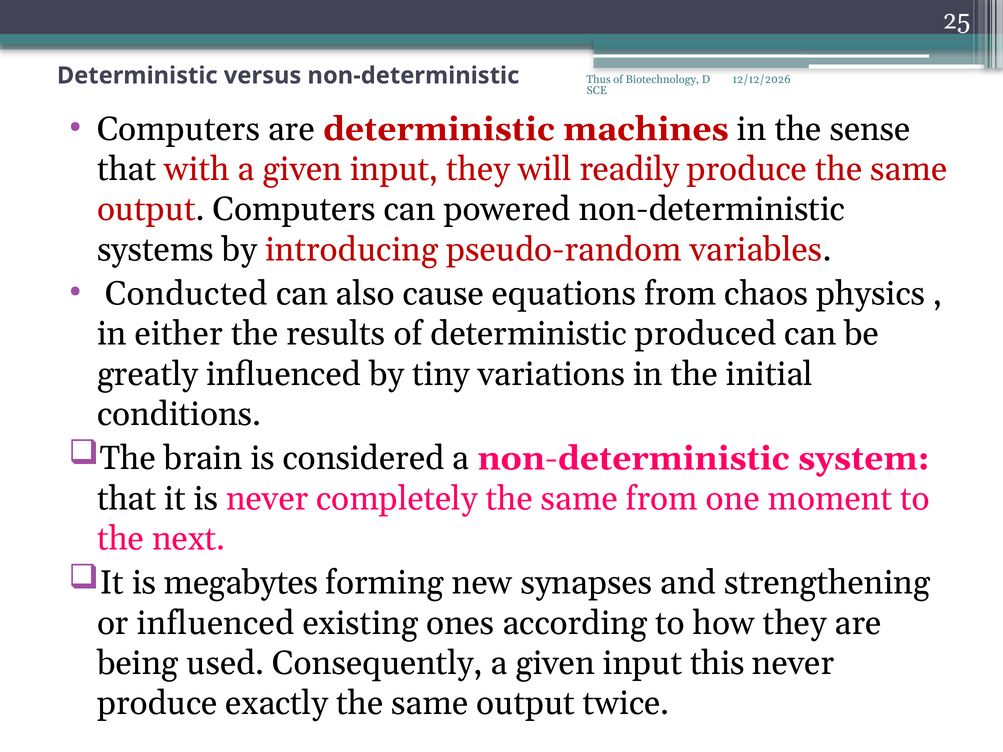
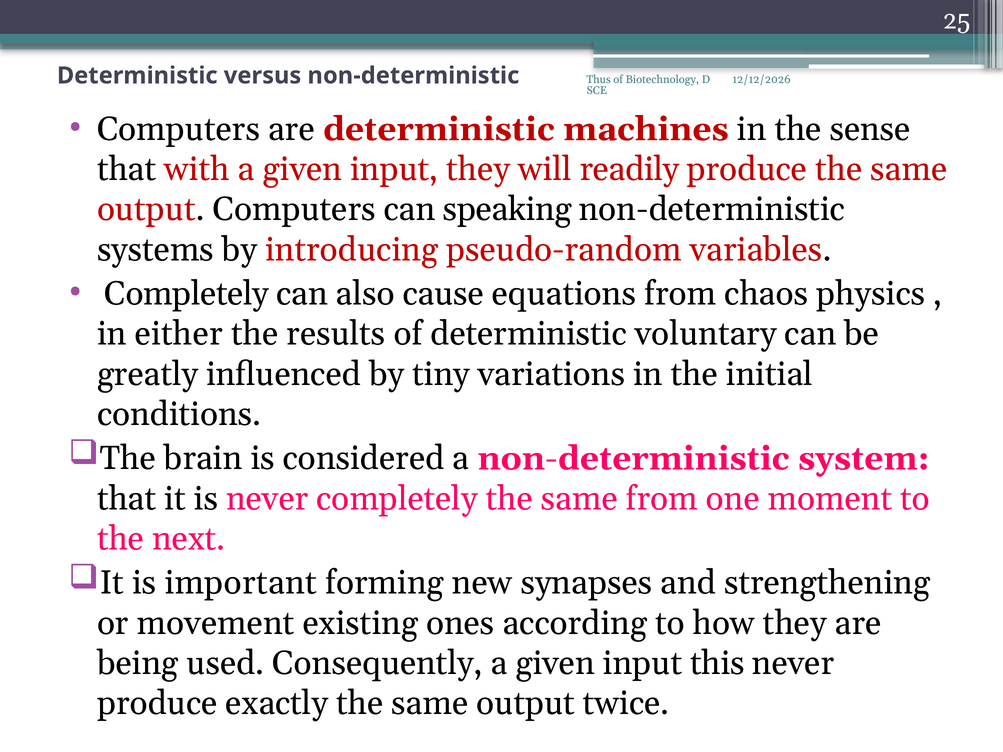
powered: powered -> speaking
Conducted at (186, 294): Conducted -> Completely
produced: produced -> voluntary
megabytes: megabytes -> important
or influenced: influenced -> movement
